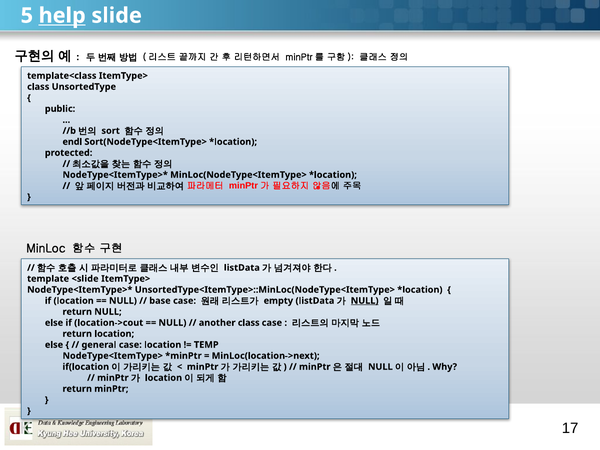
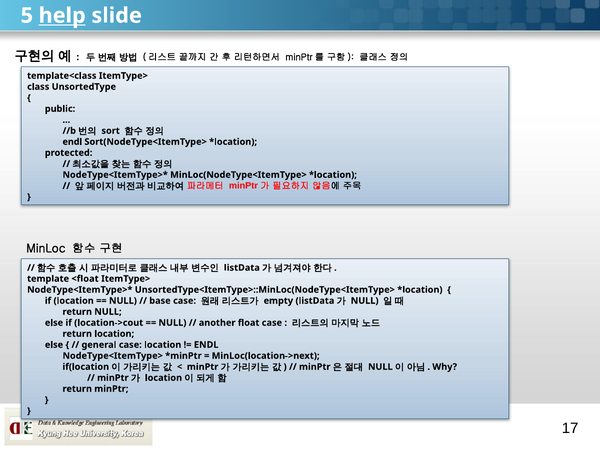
<slide: <slide -> <float
NULL at (365, 301) underline: present -> none
another class: class -> float
TEMP at (206, 345): TEMP -> ENDL
